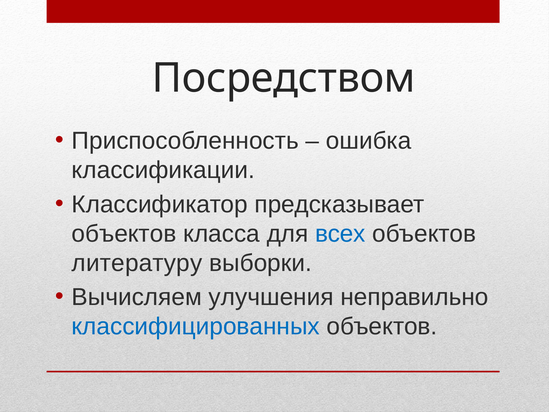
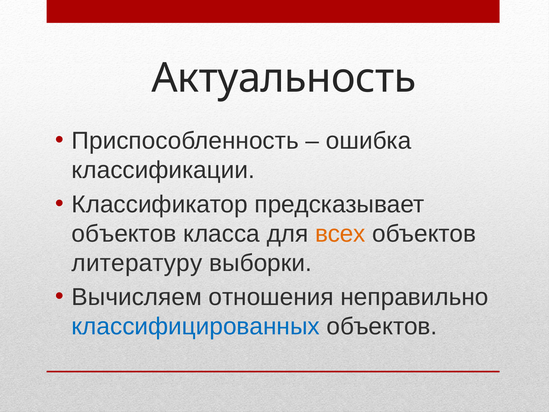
Посредством: Посредством -> Актуальность
всех colour: blue -> orange
улучшения: улучшения -> отношения
